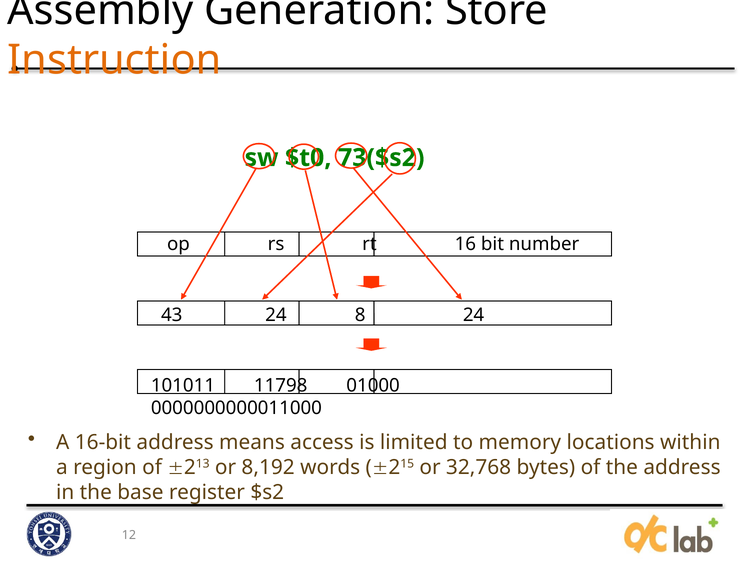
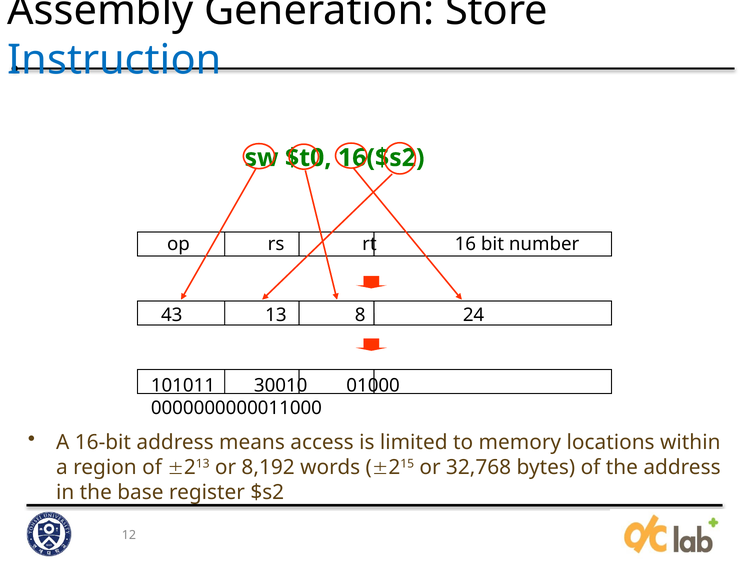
Instruction colour: orange -> blue
73($s2: 73($s2 -> 16($s2
43 24: 24 -> 13
11798: 11798 -> 30010
